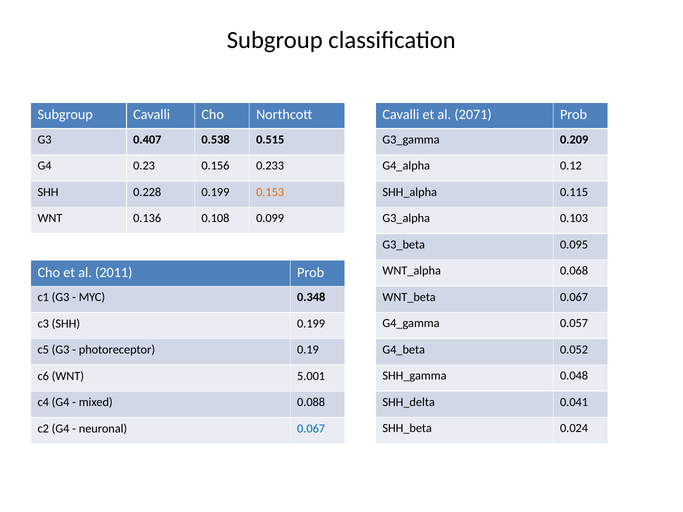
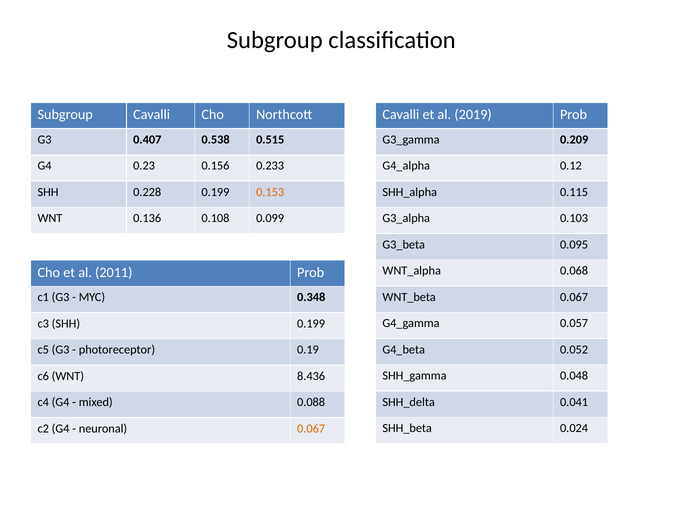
2071: 2071 -> 2019
5.001: 5.001 -> 8.436
0.067 at (311, 429) colour: blue -> orange
